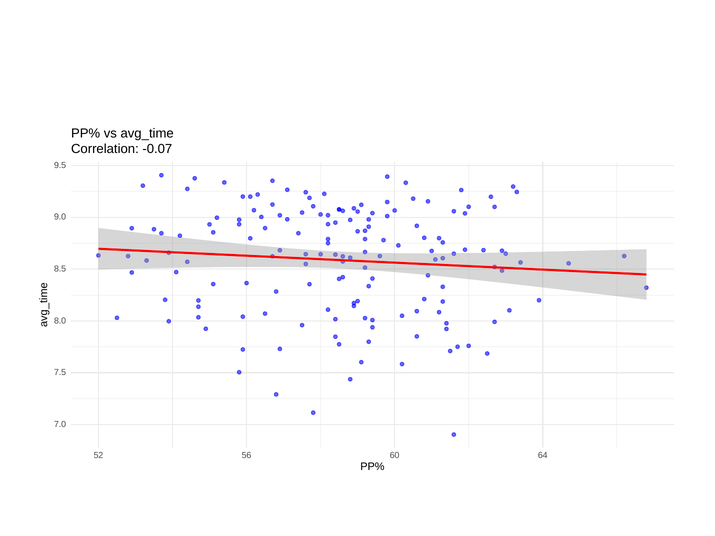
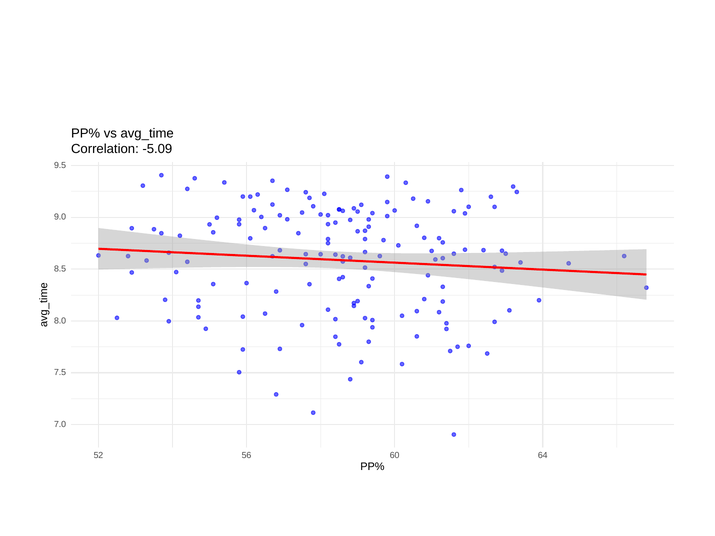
-0.07: -0.07 -> -5.09
